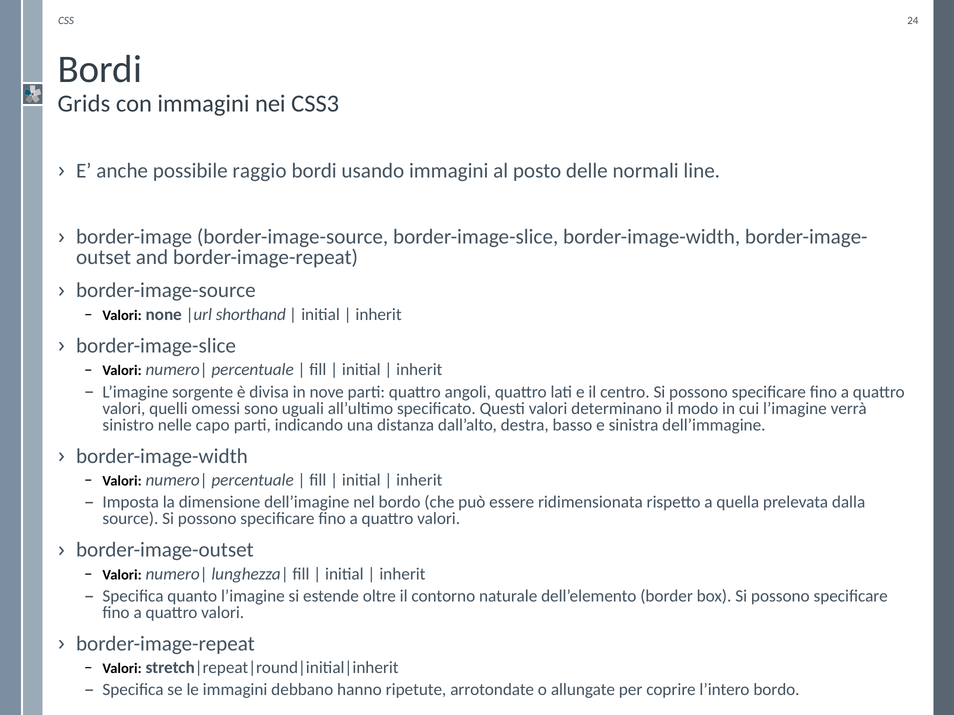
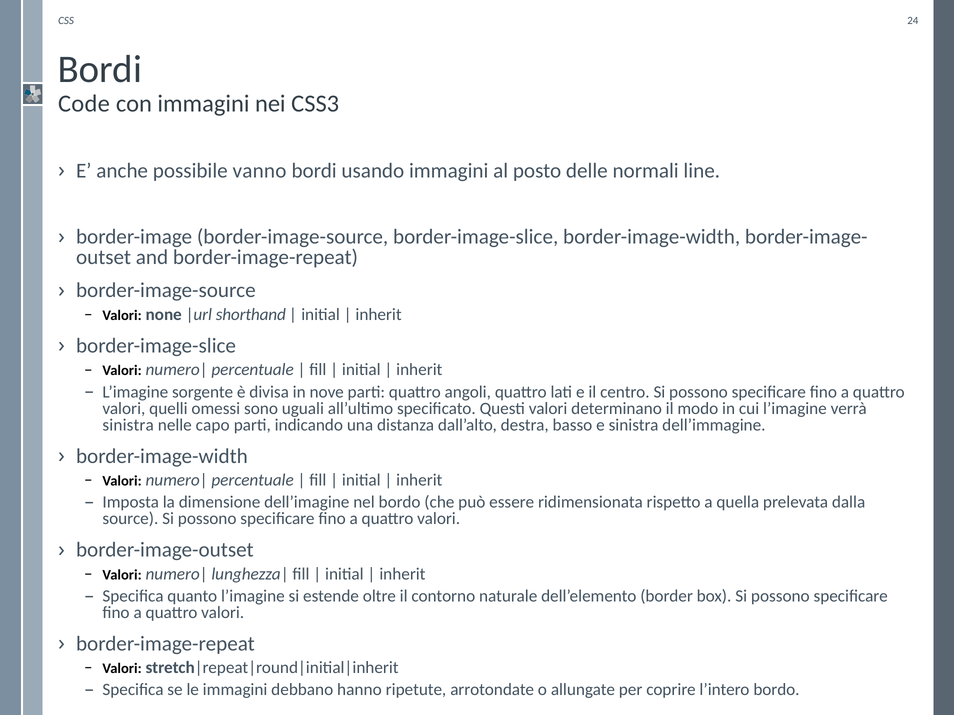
Grids: Grids -> Code
raggio: raggio -> vanno
sinistro at (128, 425): sinistro -> sinistra
